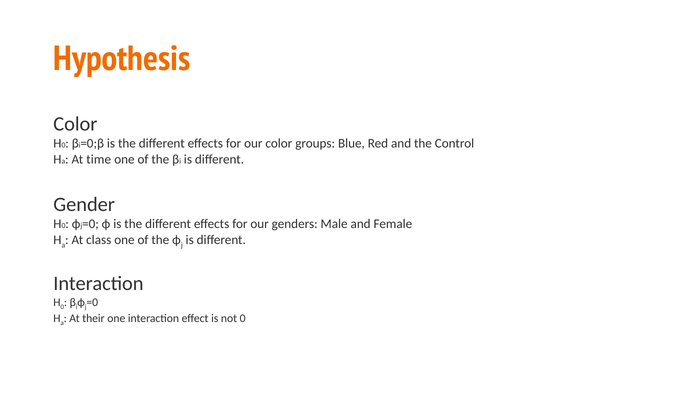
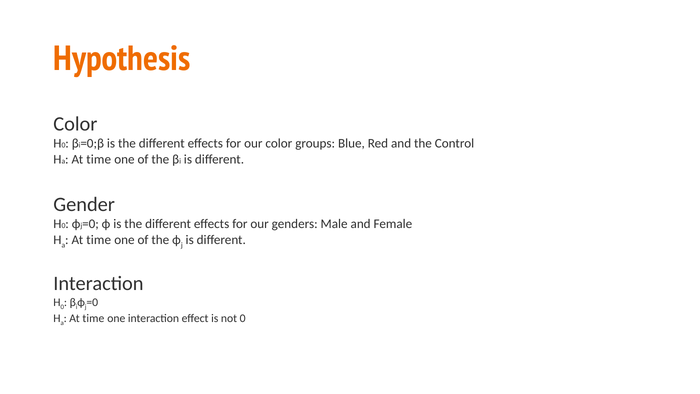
class at (99, 240): class -> time
their at (93, 318): their -> time
